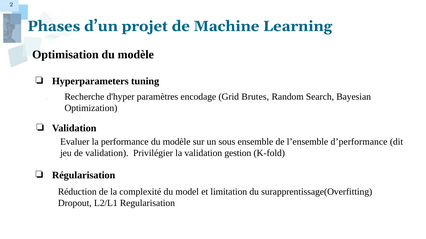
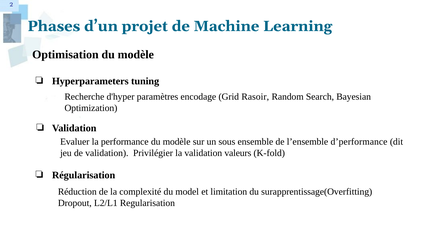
Brutes: Brutes -> Rasoir
gestion: gestion -> valeurs
